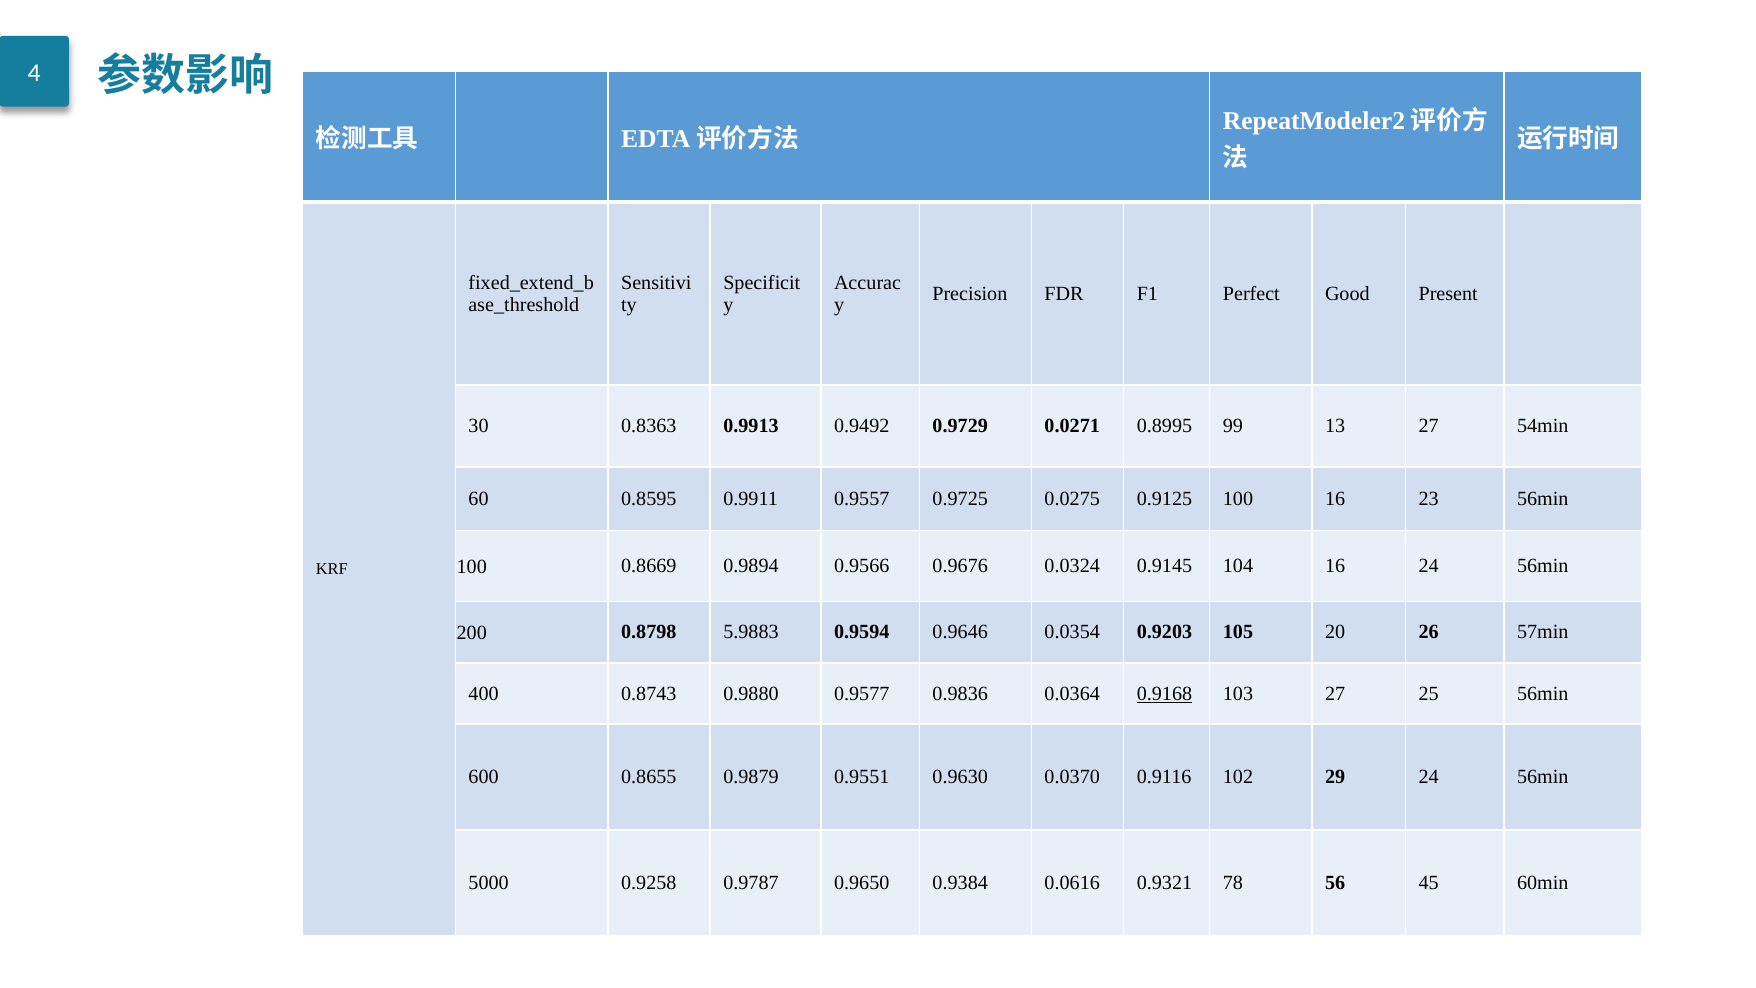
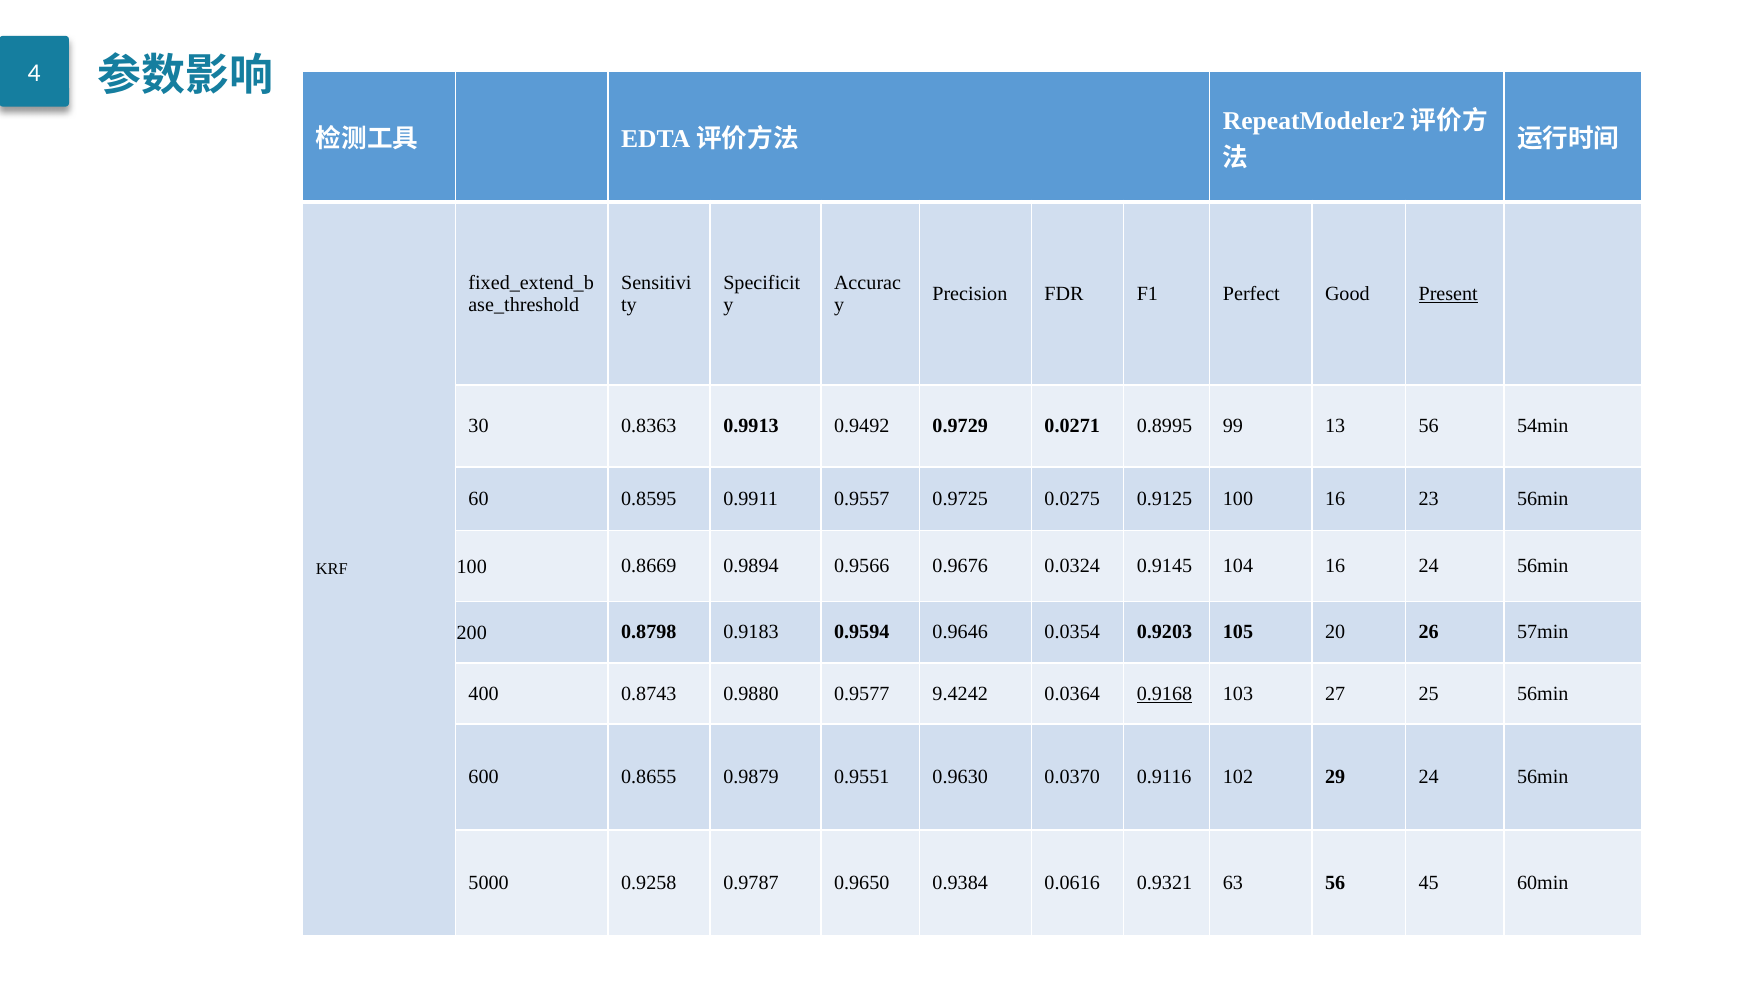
Present underline: none -> present
13 27: 27 -> 56
5.9883: 5.9883 -> 0.9183
0.9836: 0.9836 -> 9.4242
78: 78 -> 63
